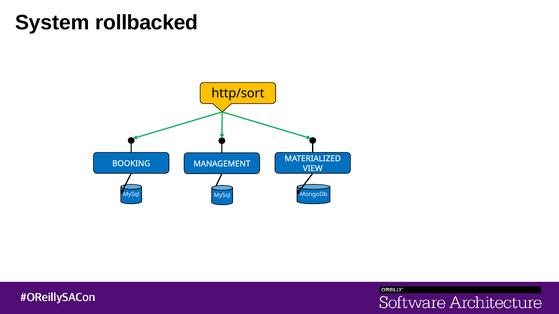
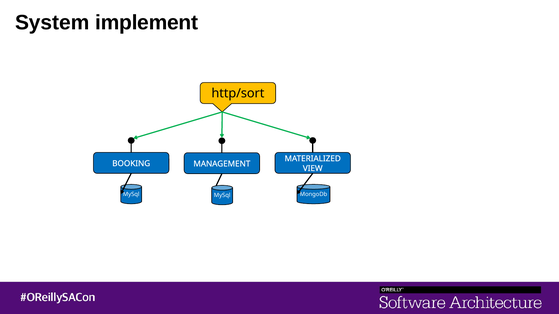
rollbacked: rollbacked -> implement
